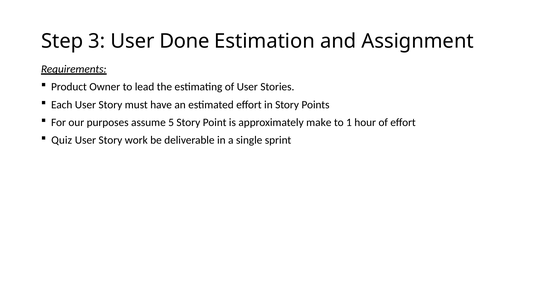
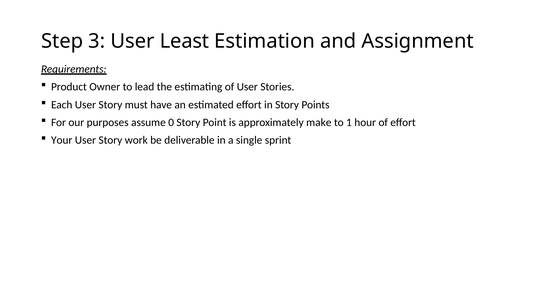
Done: Done -> Least
5: 5 -> 0
Quiz: Quiz -> Your
